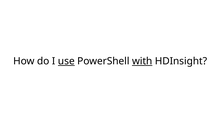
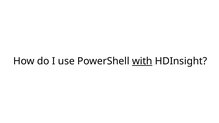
use underline: present -> none
